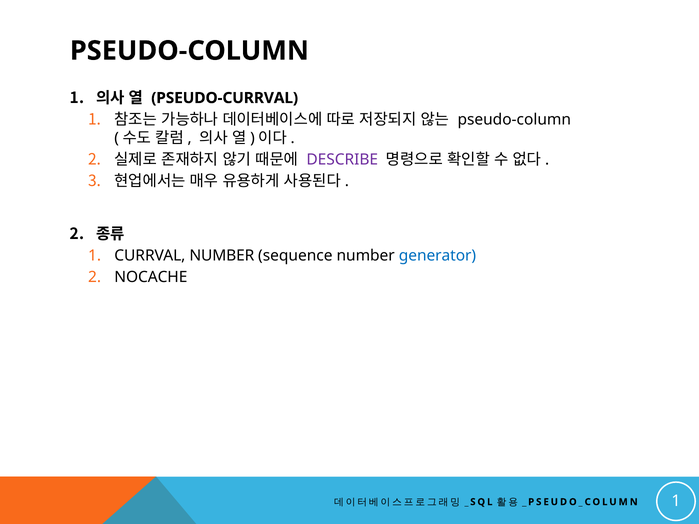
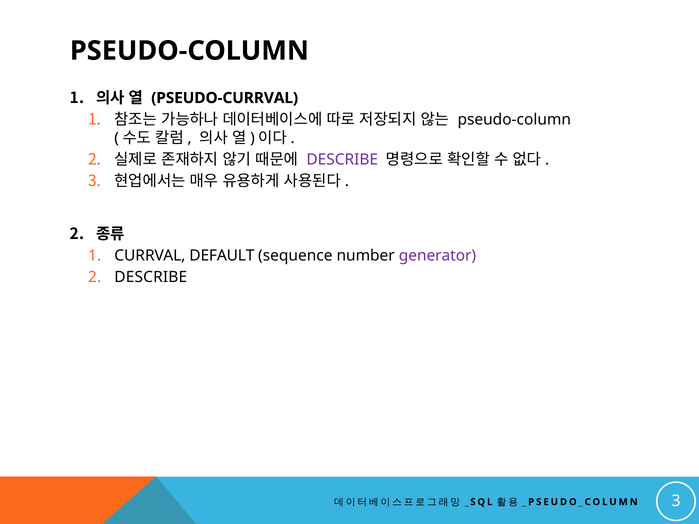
CURRVAL NUMBER: NUMBER -> DEFAULT
generator colour: blue -> purple
2 NOCACHE: NOCACHE -> DESCRIBE
1 at (676, 501): 1 -> 3
